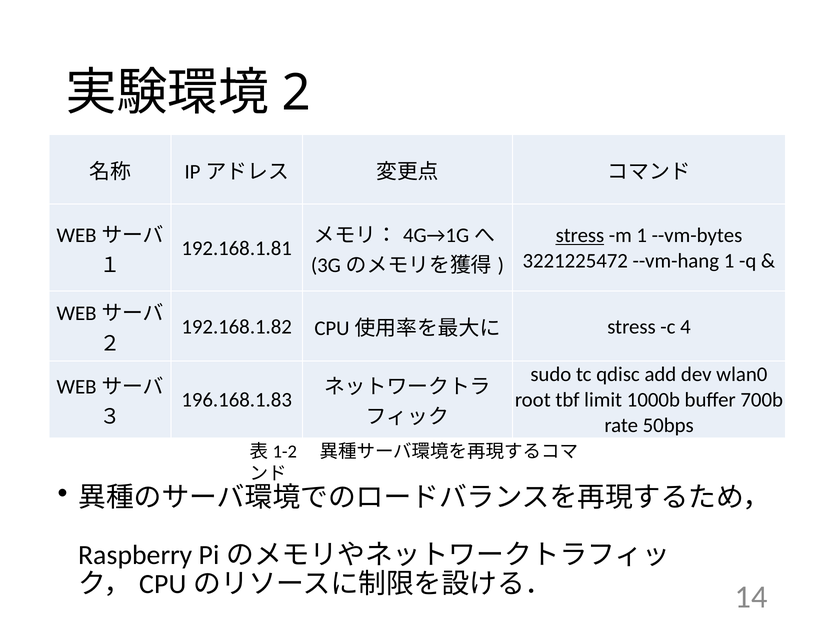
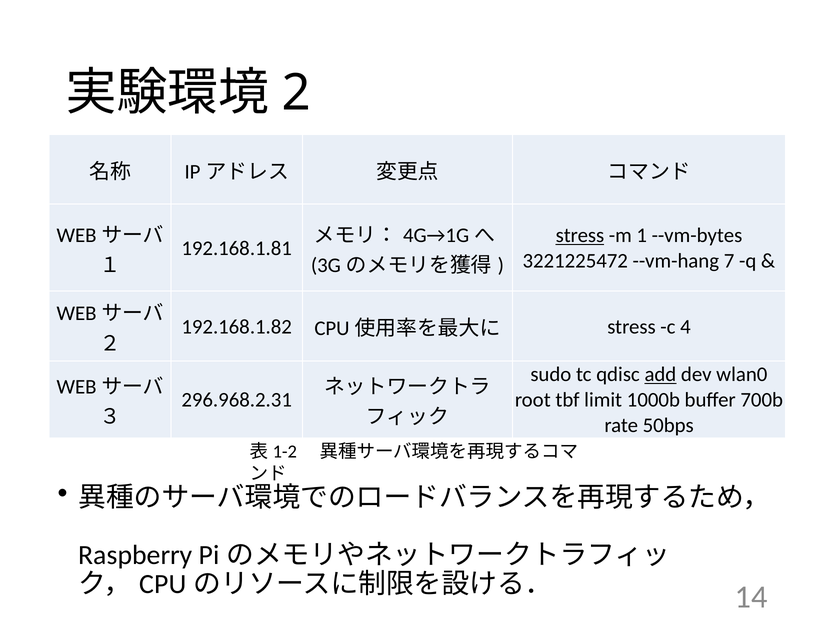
--vm-hang 1: 1 -> 7
add underline: none -> present
196.168.1.83: 196.168.1.83 -> 296.968.2.31
